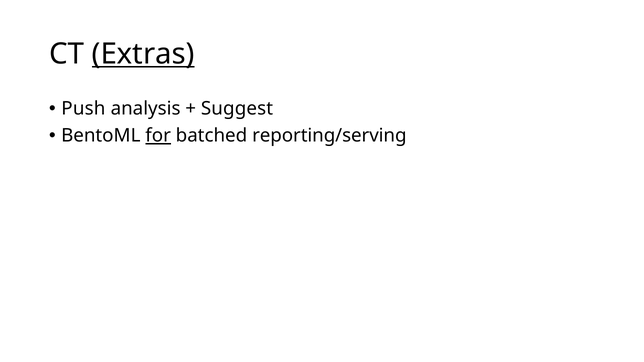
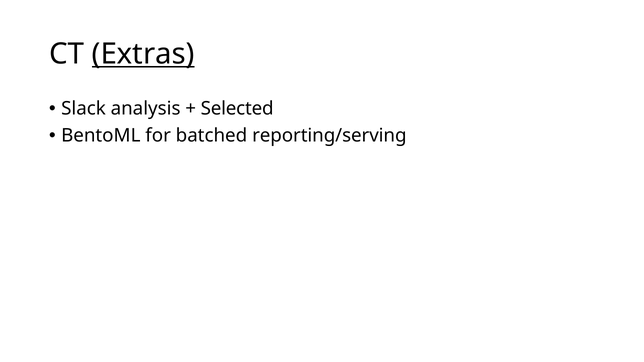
Push: Push -> Slack
Suggest: Suggest -> Selected
for underline: present -> none
